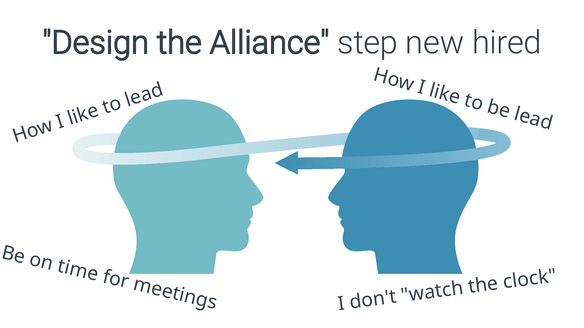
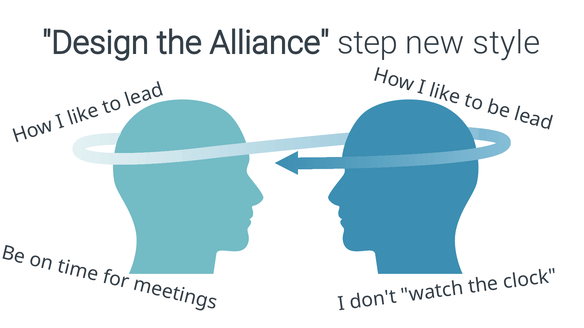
hired: hired -> style
